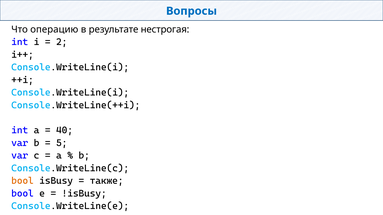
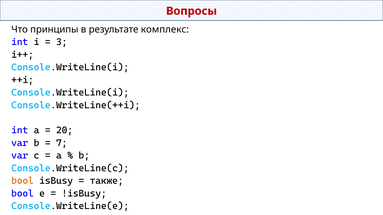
Вопросы colour: blue -> red
операцию: операцию -> принципы
нестрогая: нестрогая -> комплекс
2: 2 -> 3
40: 40 -> 20
5: 5 -> 7
